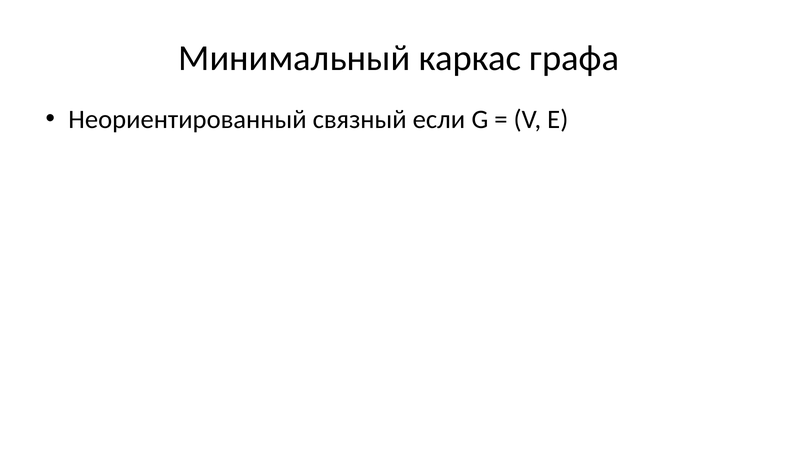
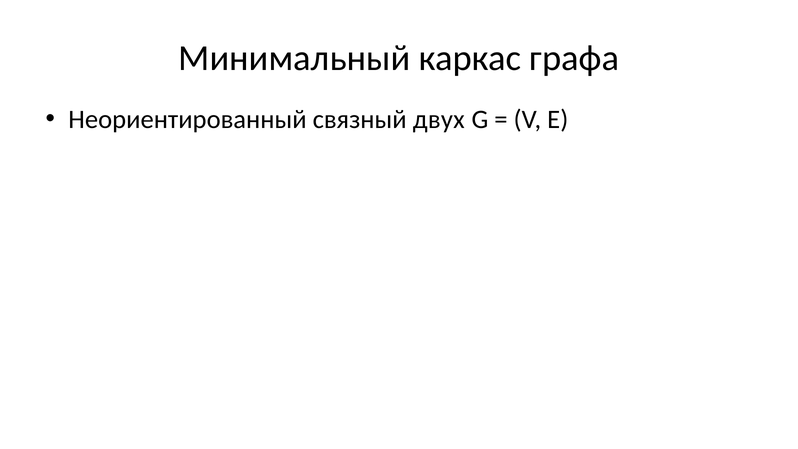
если: если -> двух
